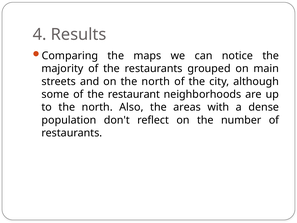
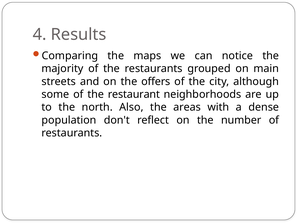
on the north: north -> offers
